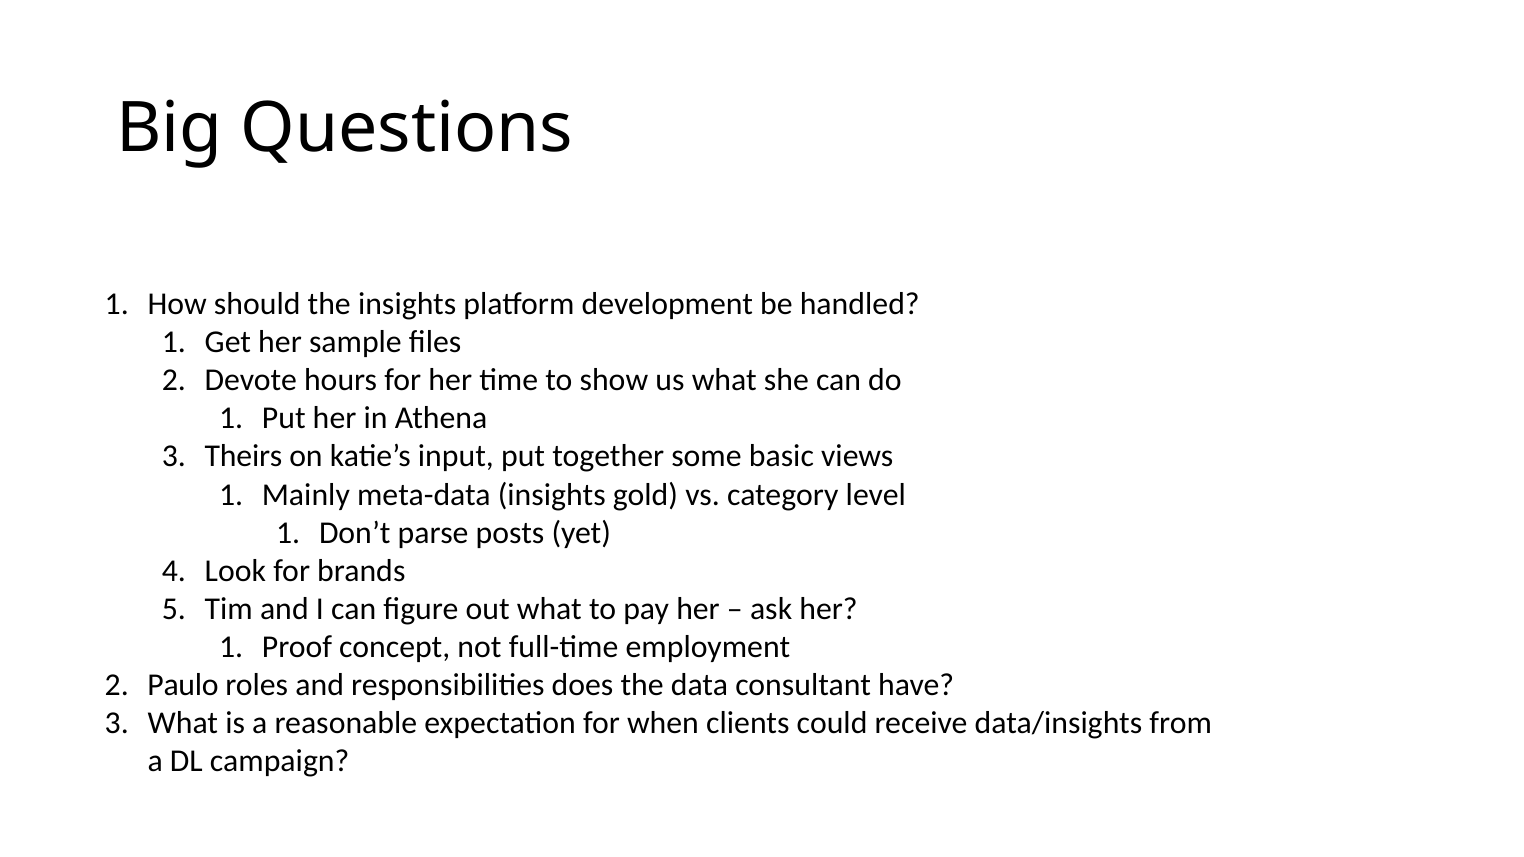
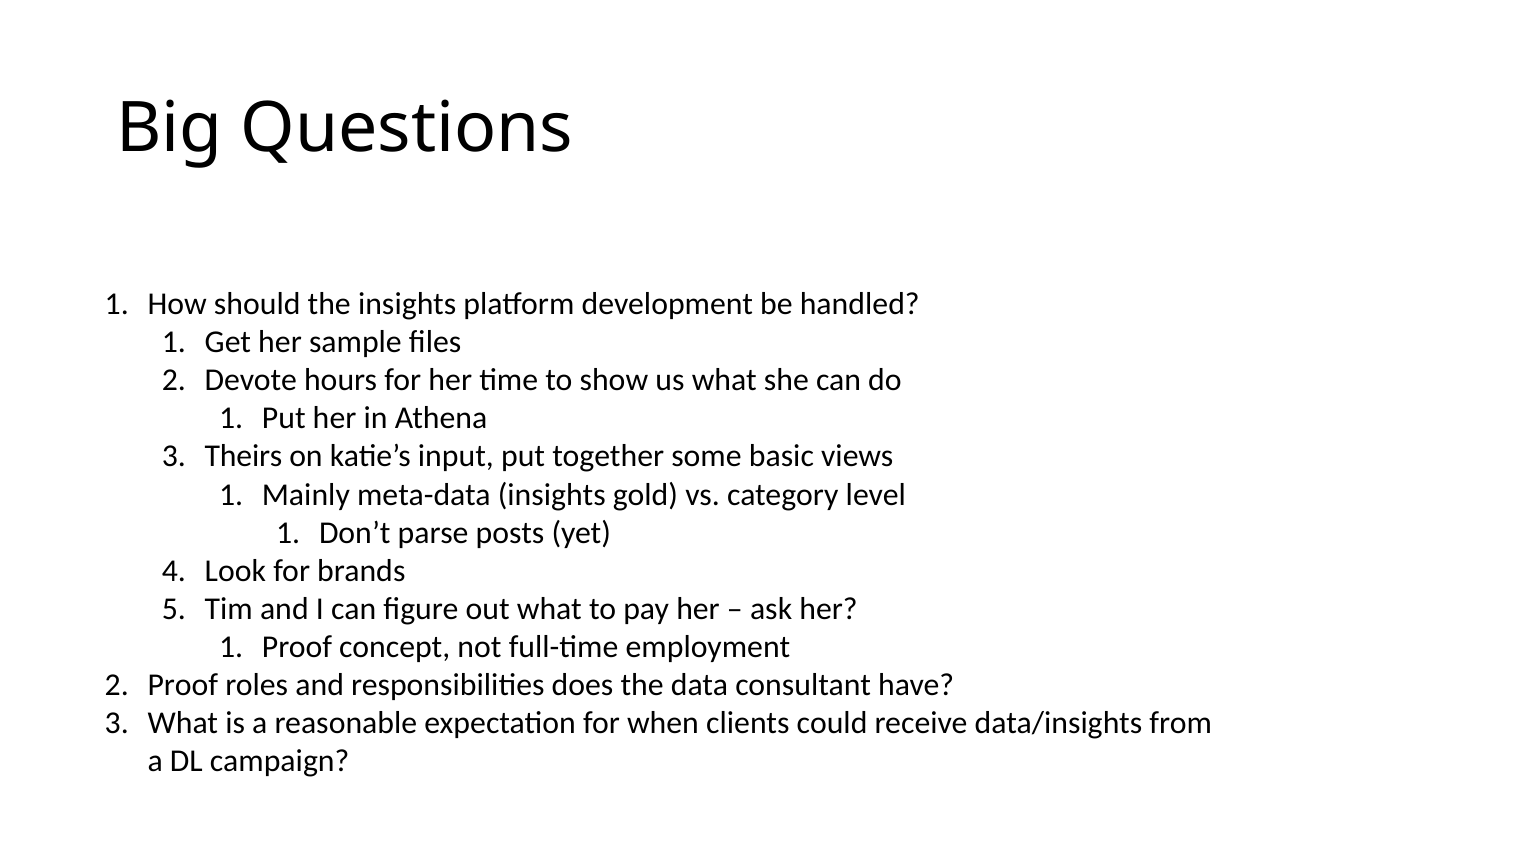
Paulo at (183, 685): Paulo -> Proof
